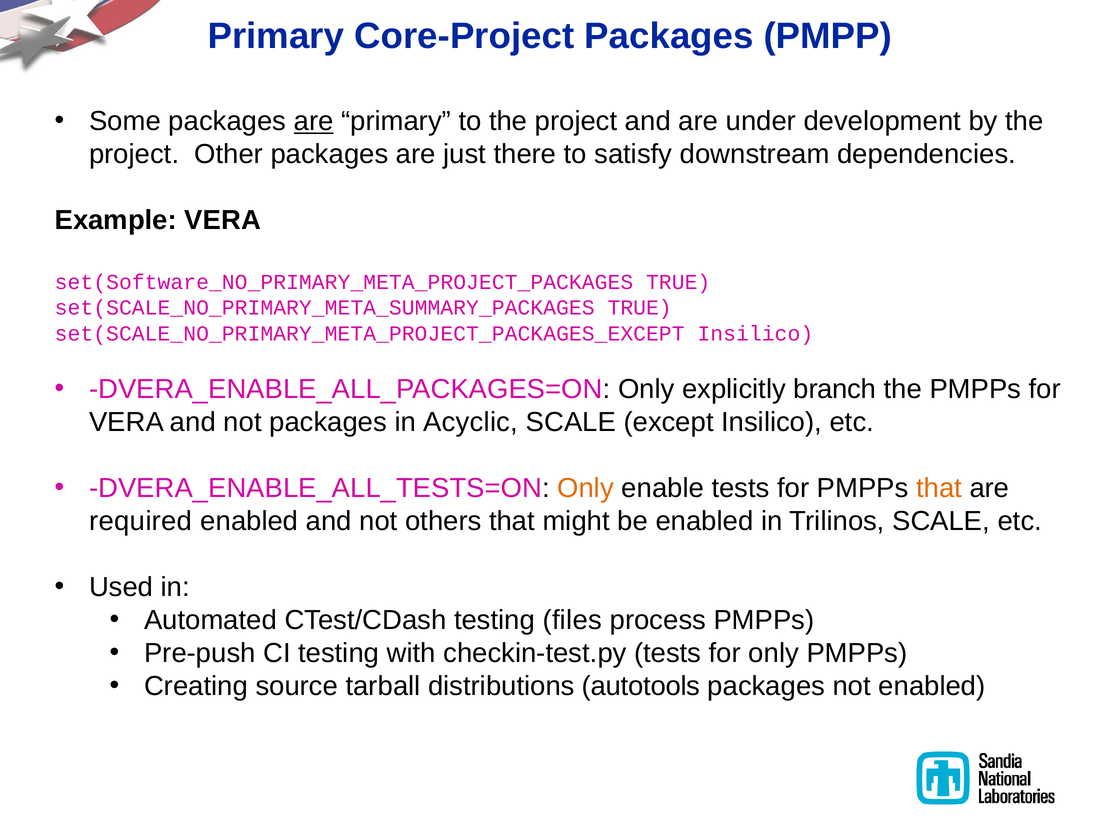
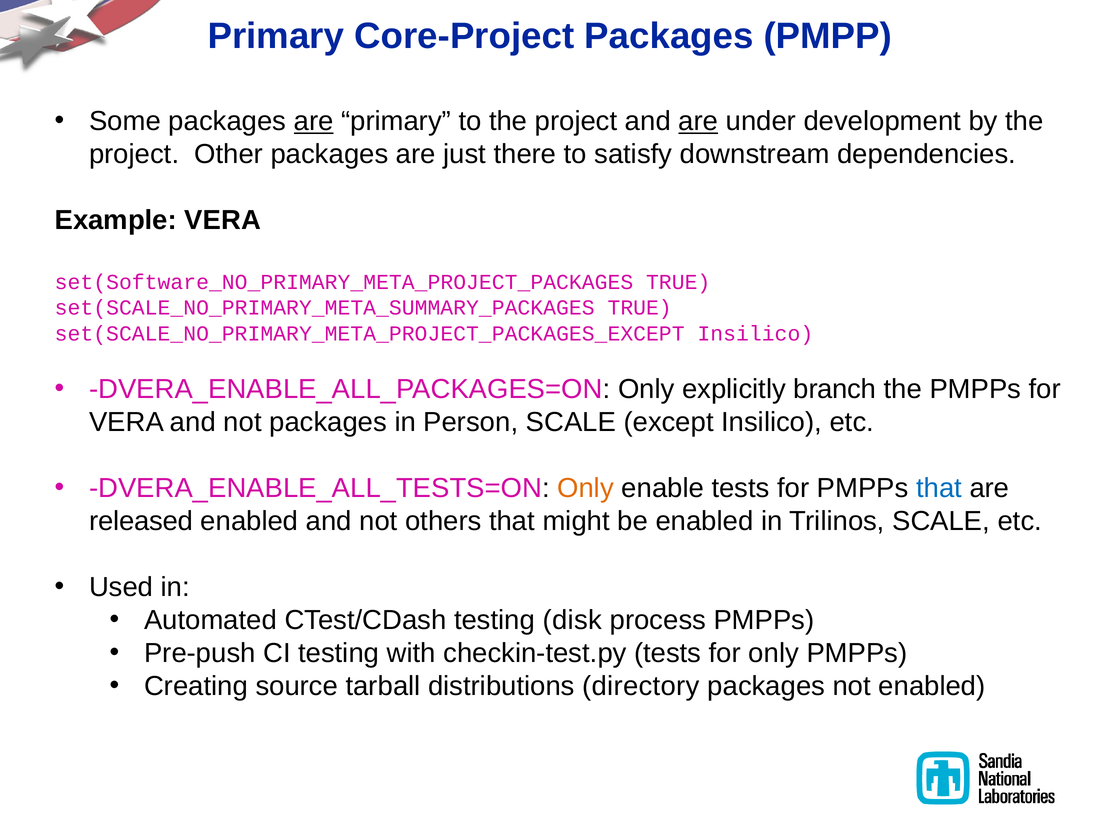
are at (698, 121) underline: none -> present
Acyclic: Acyclic -> Person
that at (939, 488) colour: orange -> blue
required: required -> released
files: files -> disk
autotools: autotools -> directory
